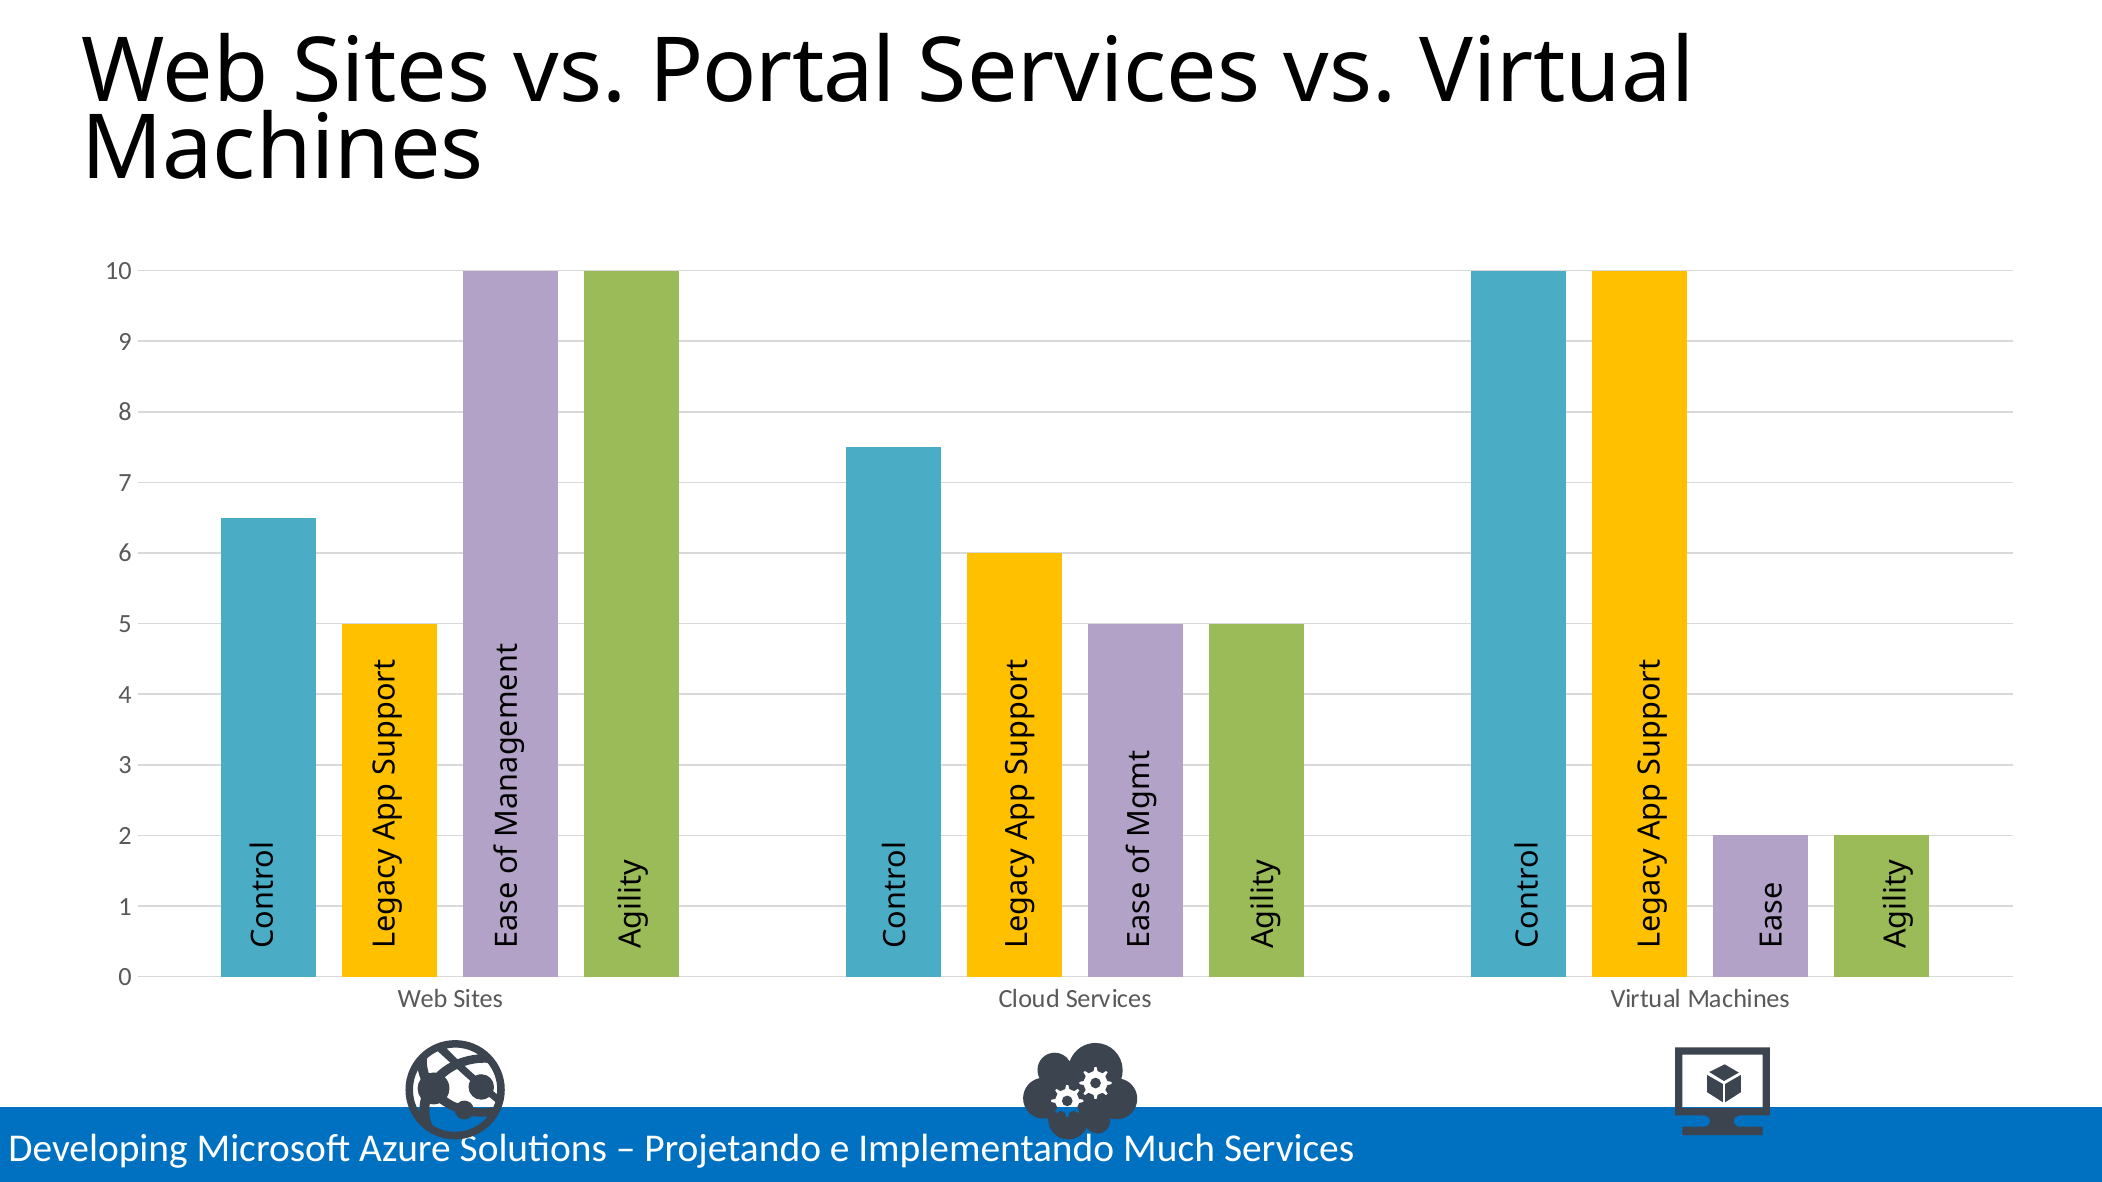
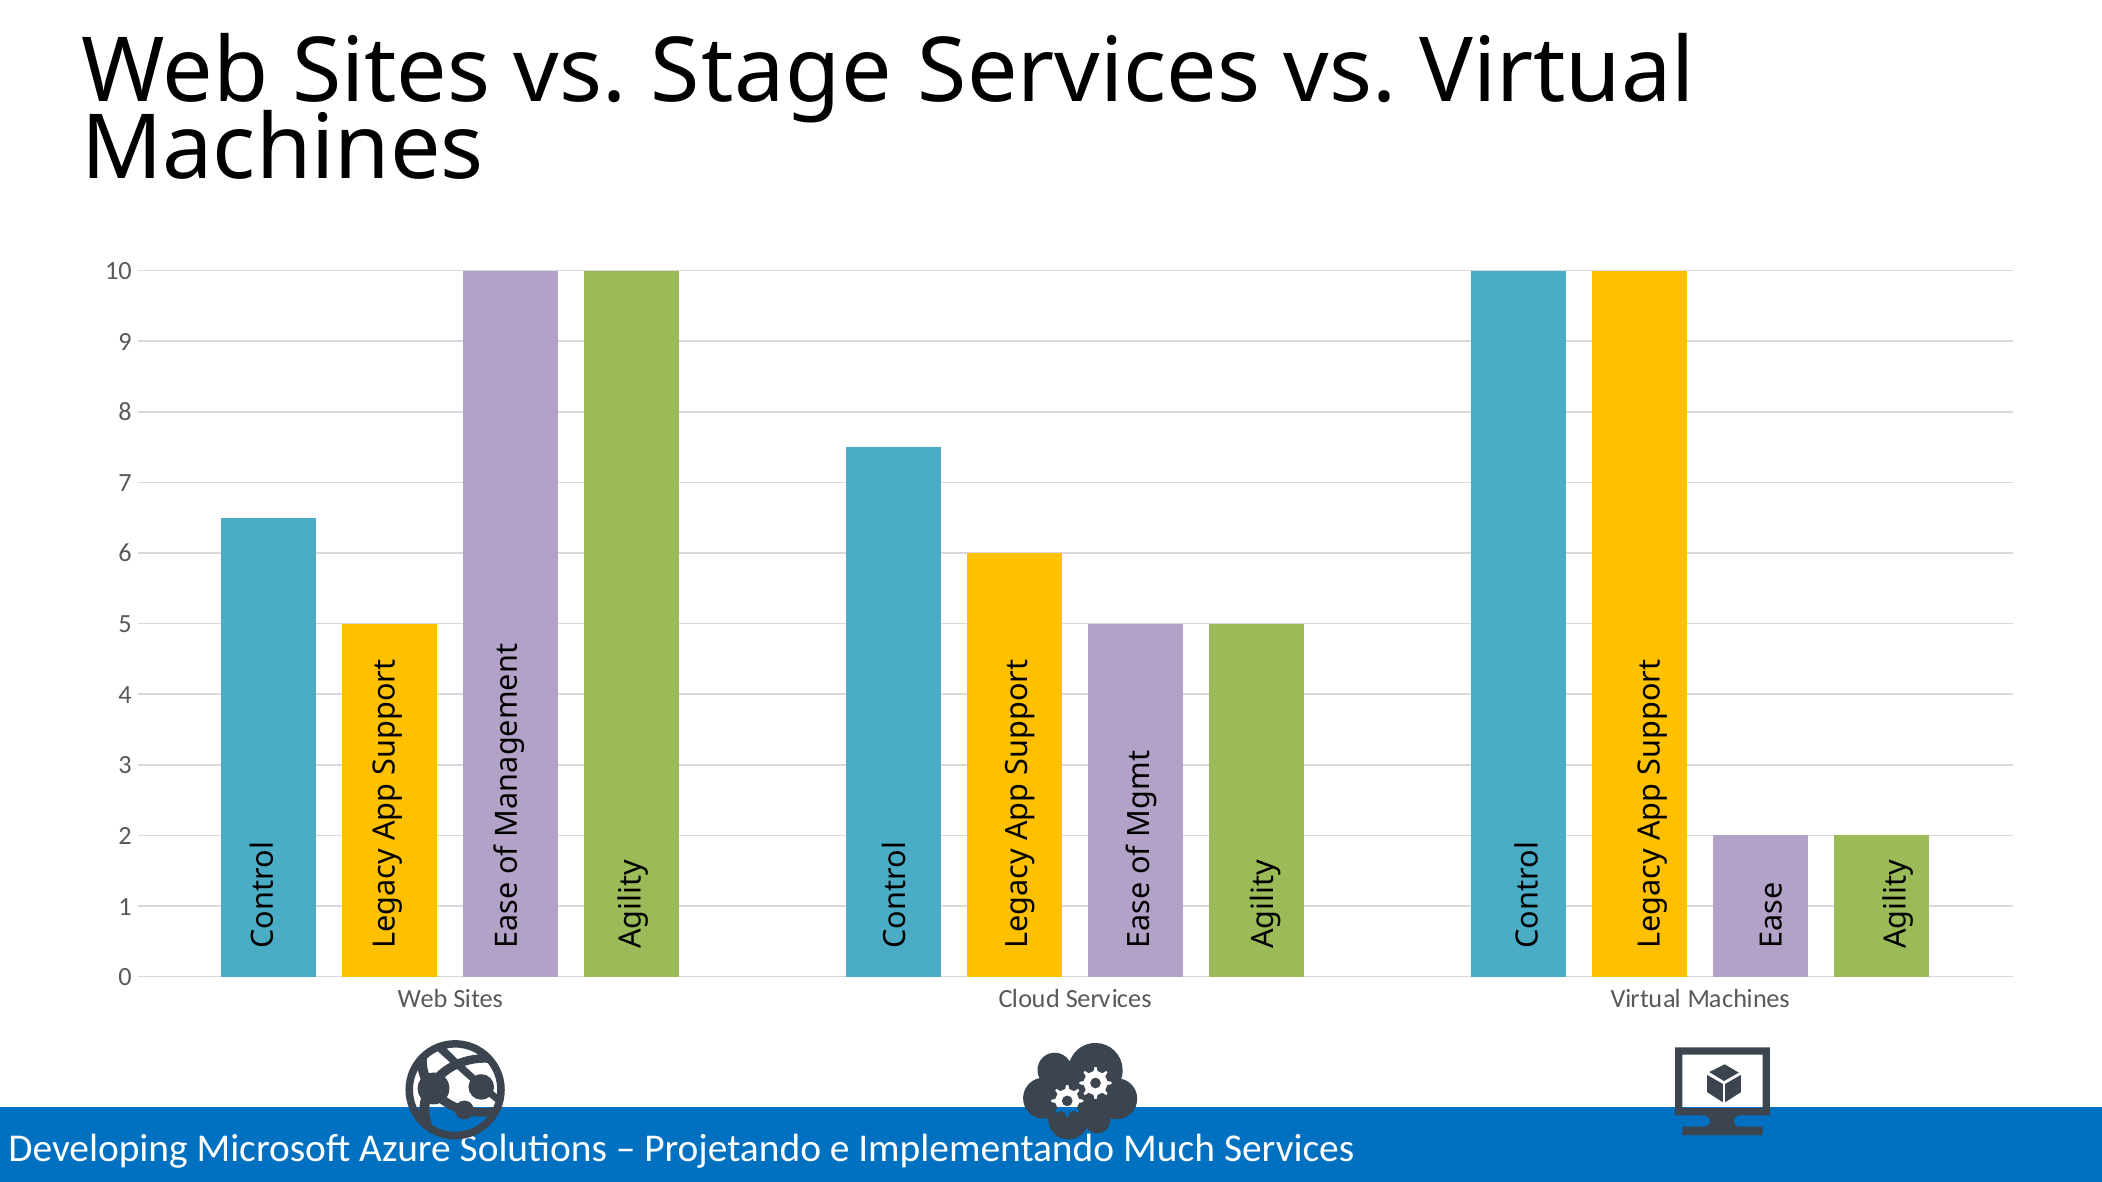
Portal: Portal -> Stage
